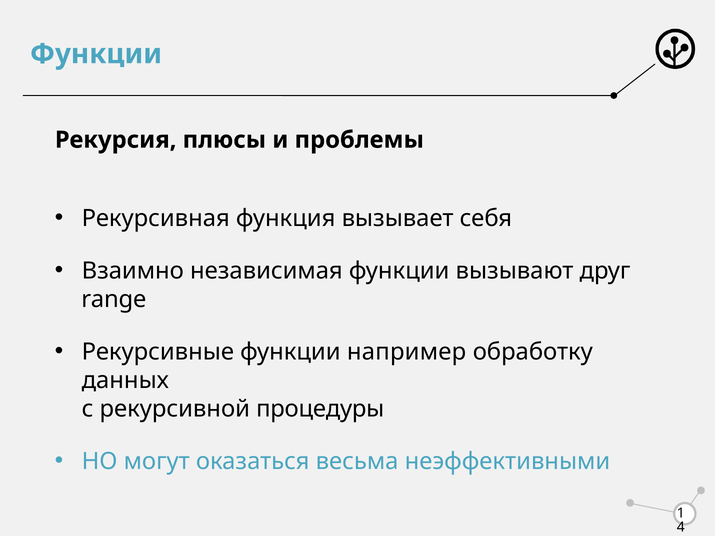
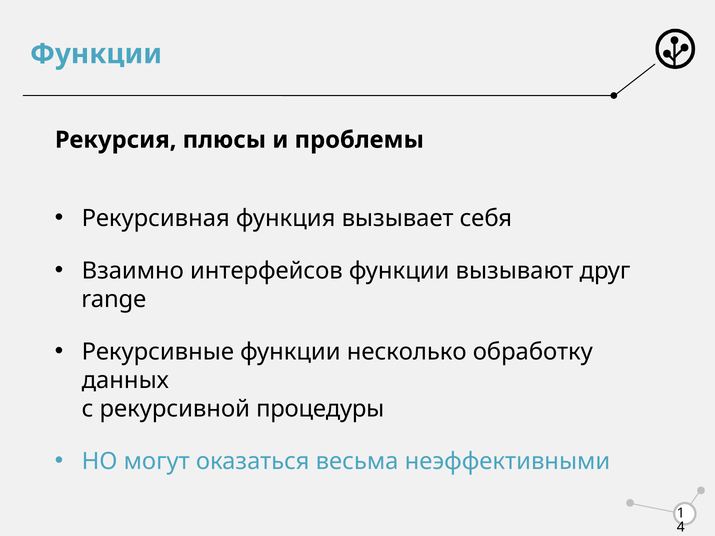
независимая: независимая -> интерфейсов
например: например -> несколько
